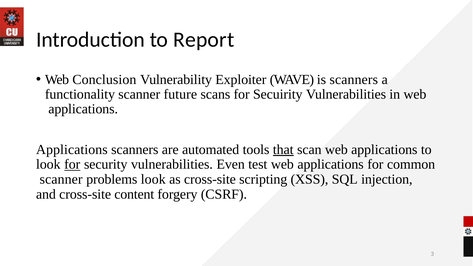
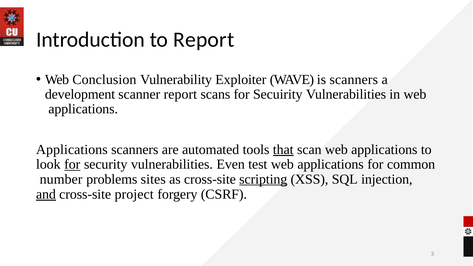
functionality: functionality -> development
scanner future: future -> report
scanner at (61, 179): scanner -> number
problems look: look -> sites
scripting underline: none -> present
and underline: none -> present
content: content -> project
